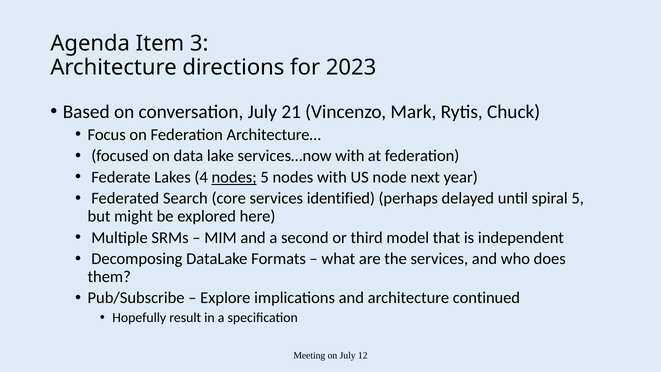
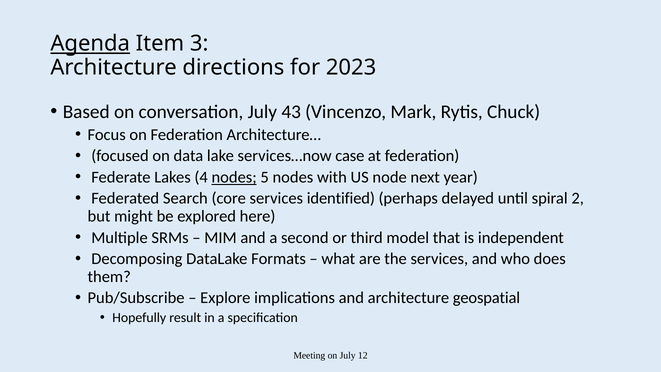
Agenda underline: none -> present
21: 21 -> 43
services…now with: with -> case
spiral 5: 5 -> 2
continued: continued -> geospatial
